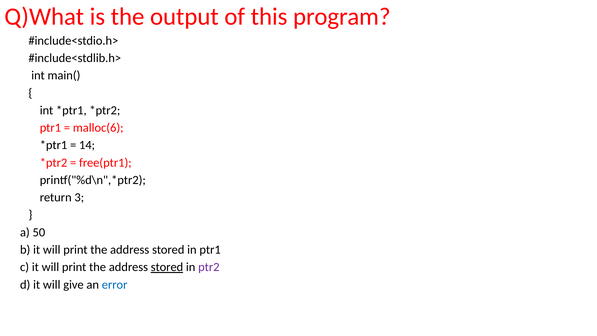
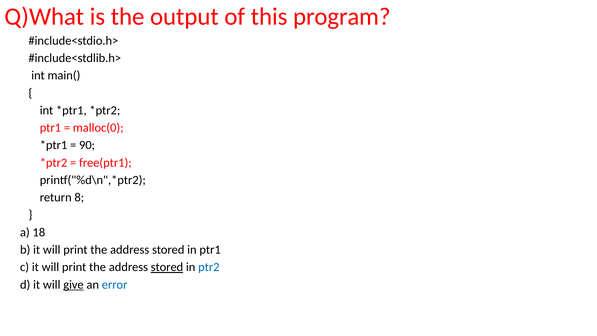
malloc(6: malloc(6 -> malloc(0
14: 14 -> 90
3: 3 -> 8
50: 50 -> 18
ptr2 colour: purple -> blue
give underline: none -> present
